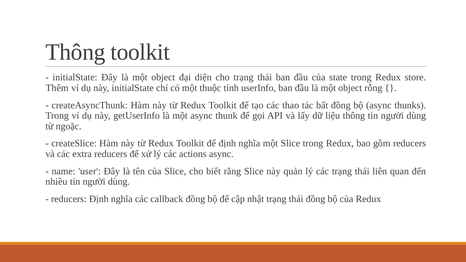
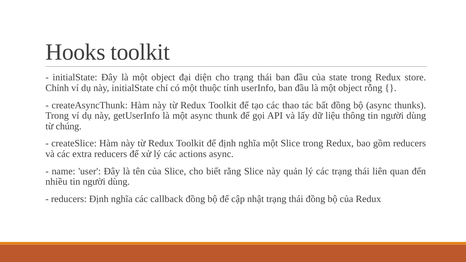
Thông at (75, 52): Thông -> Hooks
Thêm: Thêm -> Chỉnh
ngoặc: ngoặc -> chúng
